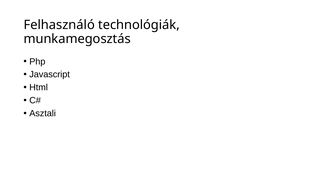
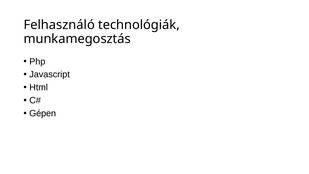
Asztali: Asztali -> Gépen
